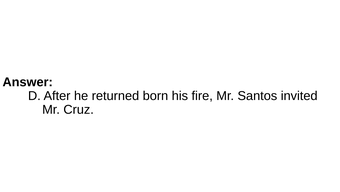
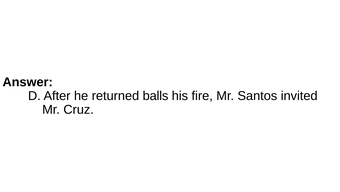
born: born -> balls
